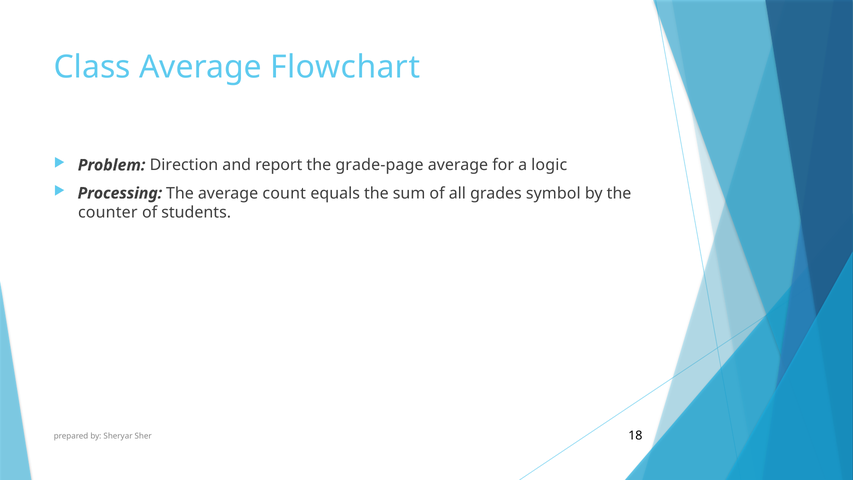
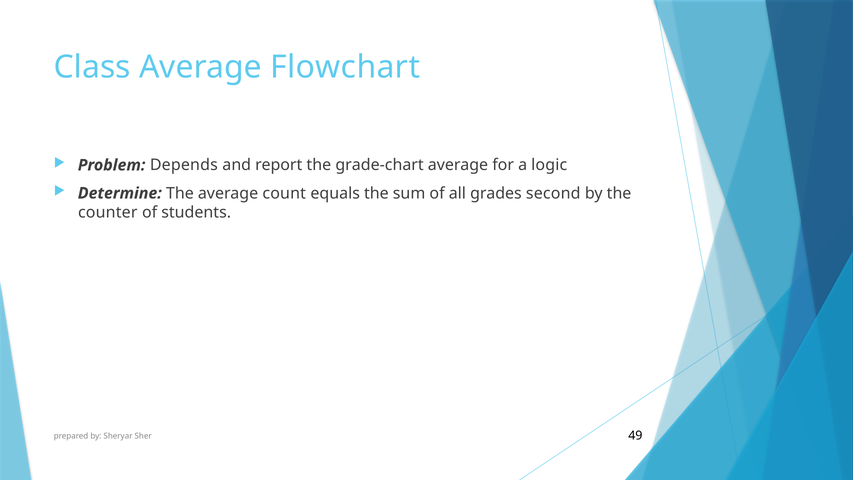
Direction: Direction -> Depends
grade-page: grade-page -> grade-chart
Processing: Processing -> Determine
symbol: symbol -> second
18: 18 -> 49
